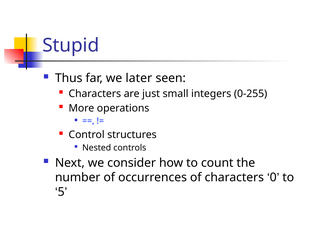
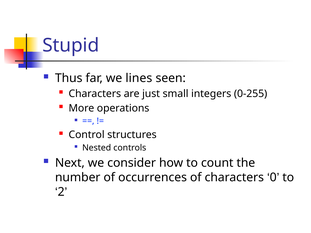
later: later -> lines
5: 5 -> 2
